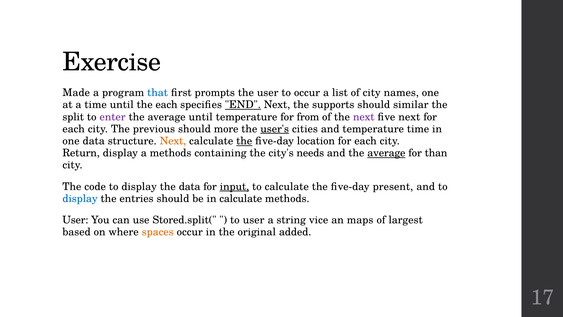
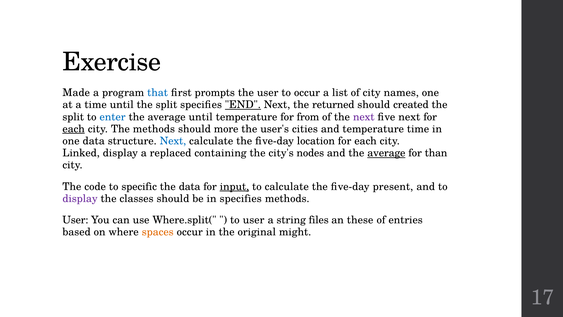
until the each: each -> split
supports: supports -> returned
similar: similar -> created
enter colour: purple -> blue
each at (74, 129) underline: none -> present
The previous: previous -> methods
user's underline: present -> none
Next at (173, 141) colour: orange -> blue
the at (244, 141) underline: present -> none
Return: Return -> Linked
a methods: methods -> replaced
needs: needs -> nodes
code to display: display -> specific
display at (80, 198) colour: blue -> purple
entries: entries -> classes
in calculate: calculate -> specifies
Stored.split(: Stored.split( -> Where.split(
vice: vice -> files
maps: maps -> these
largest: largest -> entries
added: added -> might
